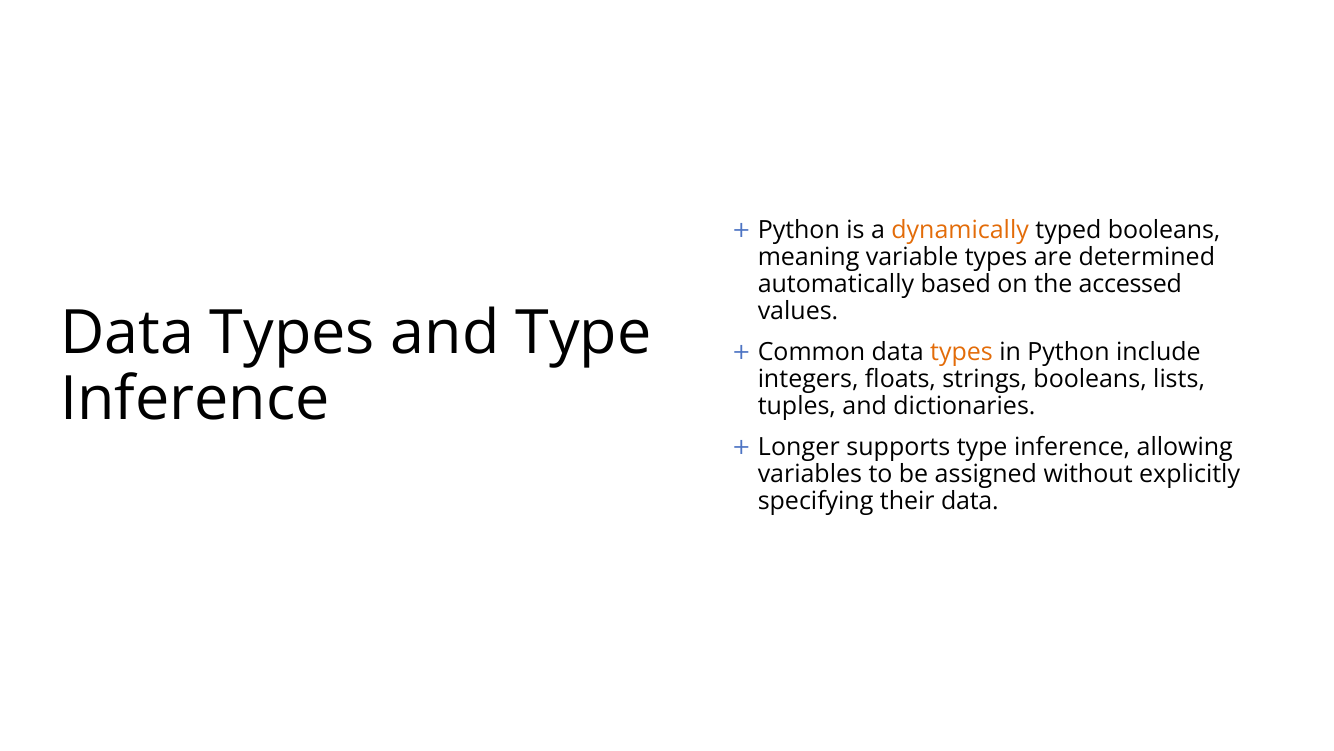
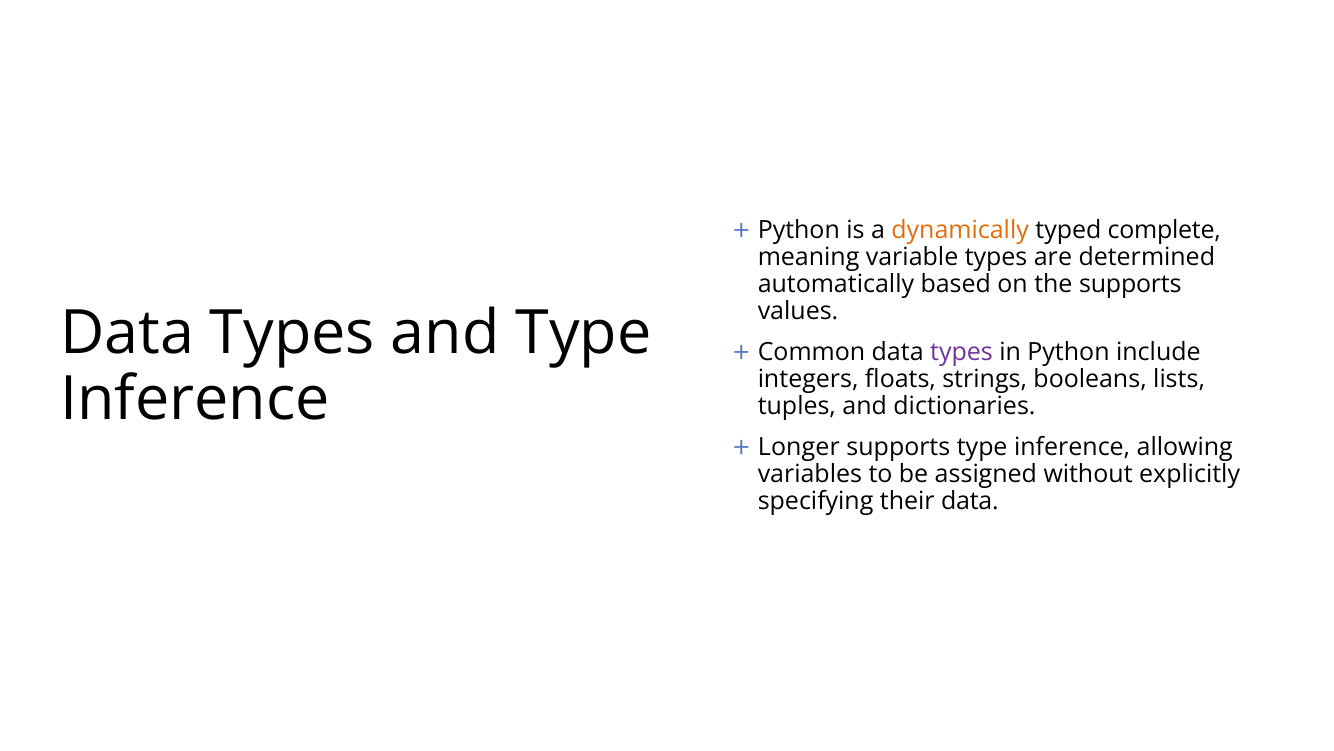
typed booleans: booleans -> complete
the accessed: accessed -> supports
types at (961, 352) colour: orange -> purple
